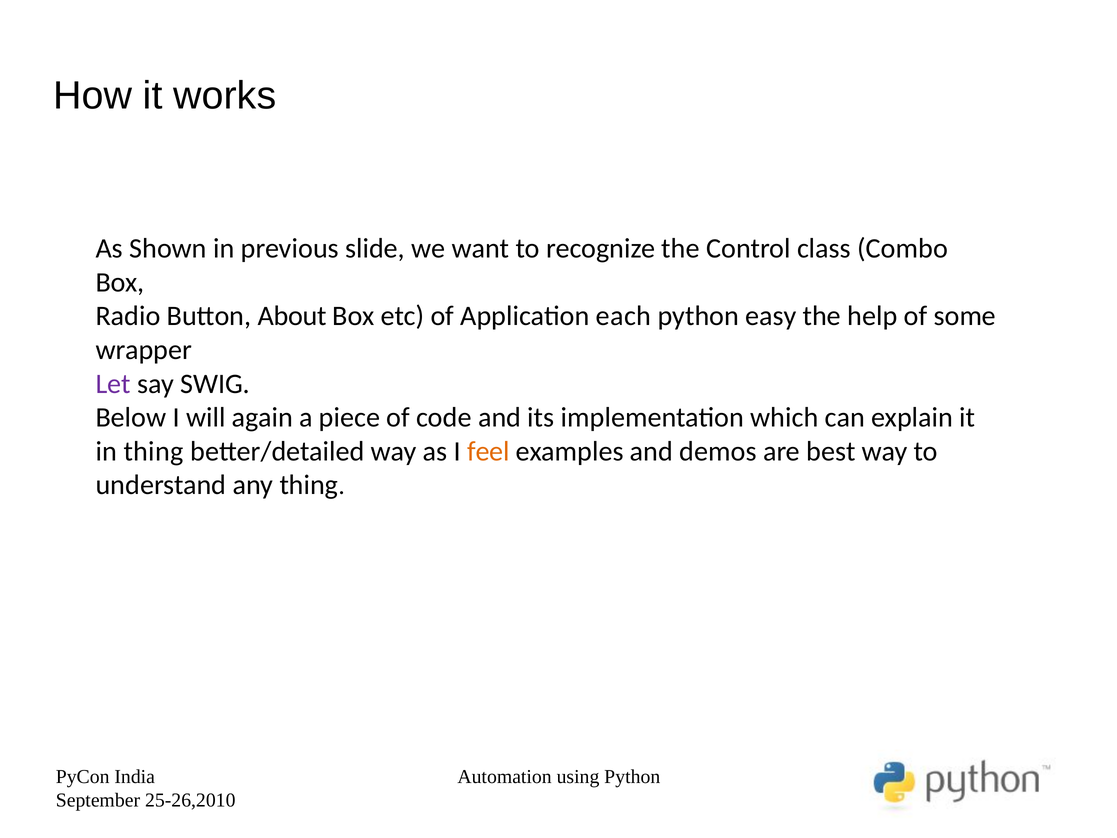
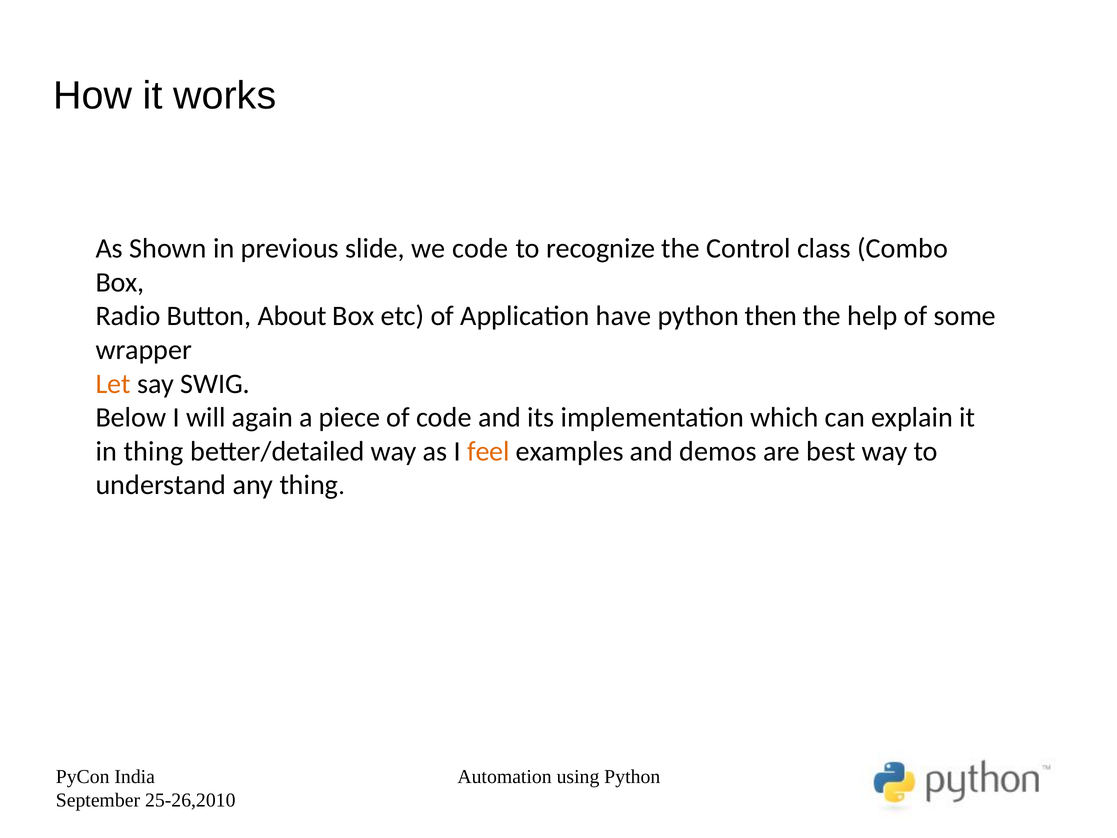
we want: want -> code
each: each -> have
easy: easy -> then
Let colour: purple -> orange
